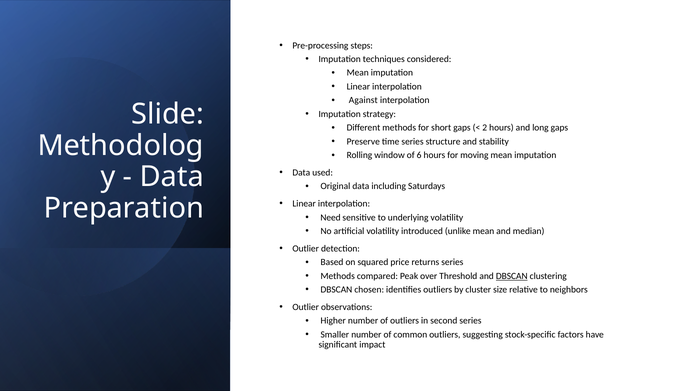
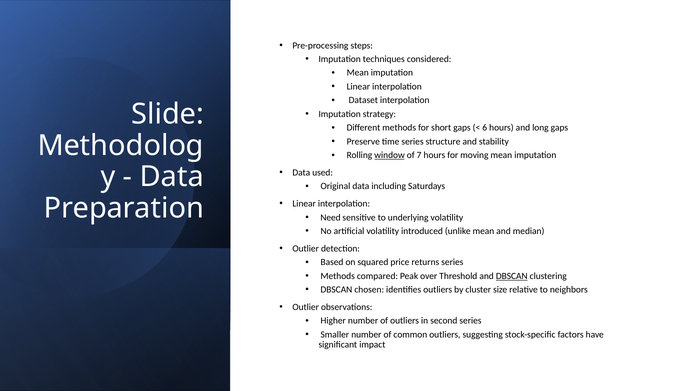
Against: Against -> Dataset
2: 2 -> 6
window underline: none -> present
6: 6 -> 7
